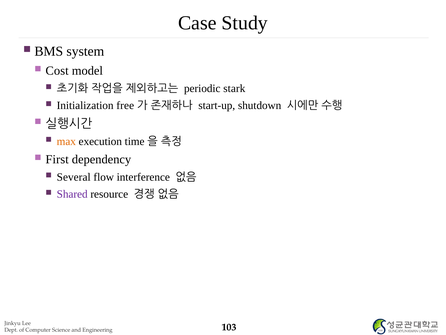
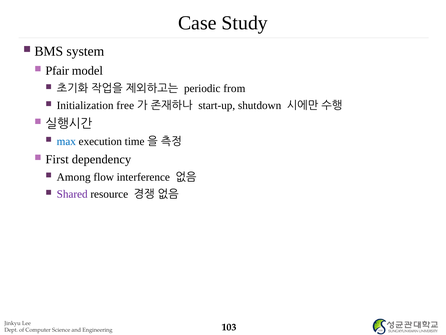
Cost: Cost -> Pfair
stark: stark -> from
max colour: orange -> blue
Several: Several -> Among
